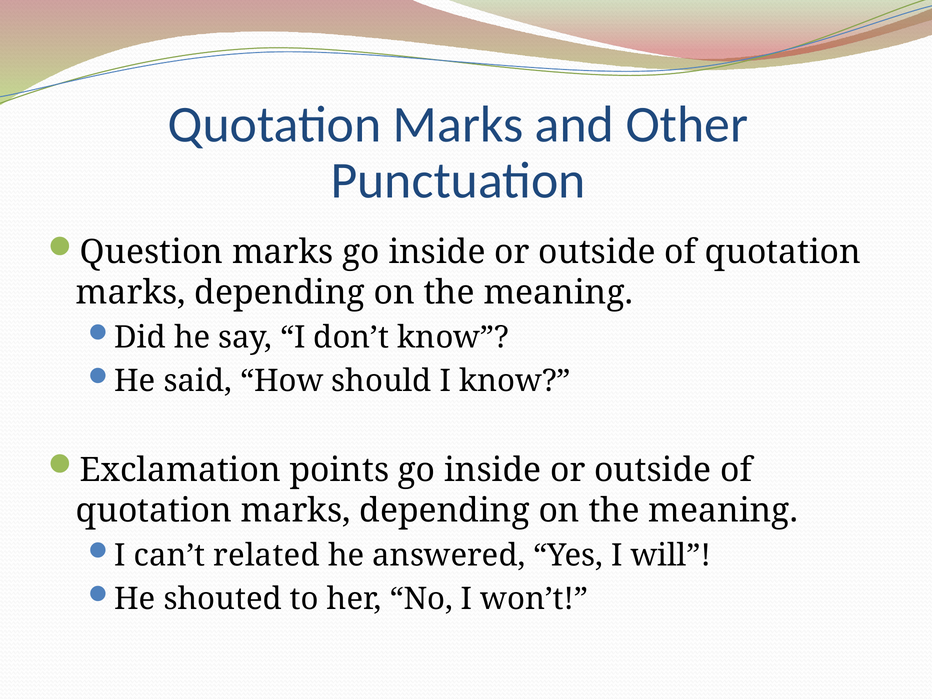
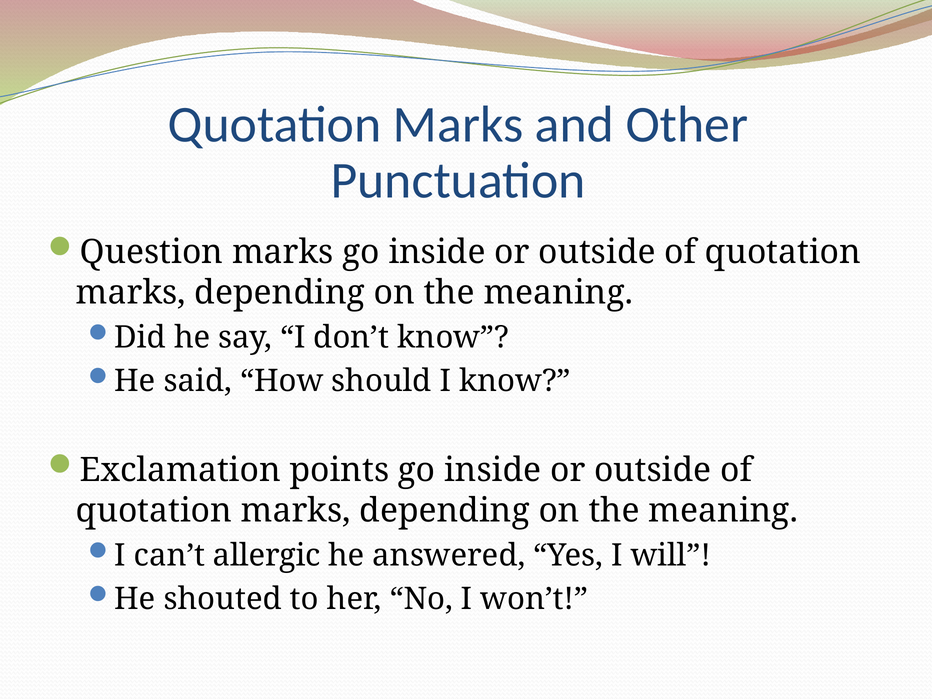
related: related -> allergic
